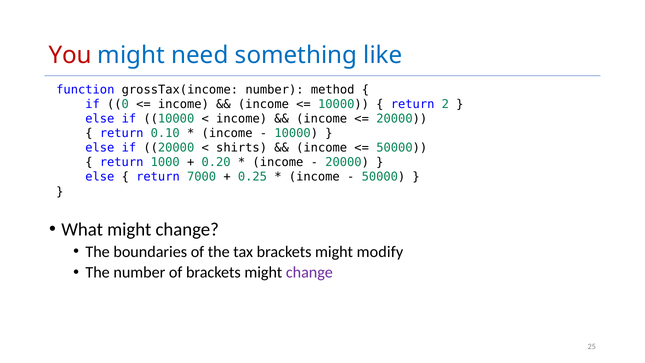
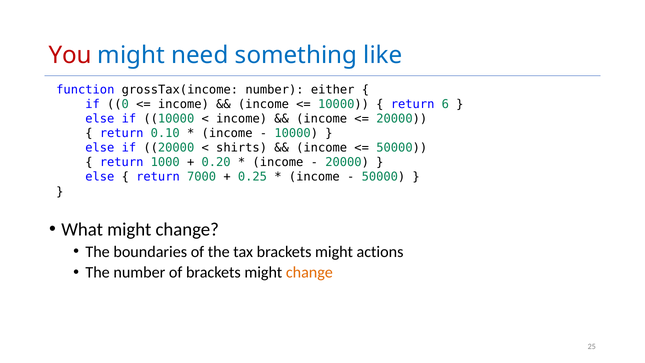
method: method -> either
2: 2 -> 6
modify: modify -> actions
change at (309, 272) colour: purple -> orange
